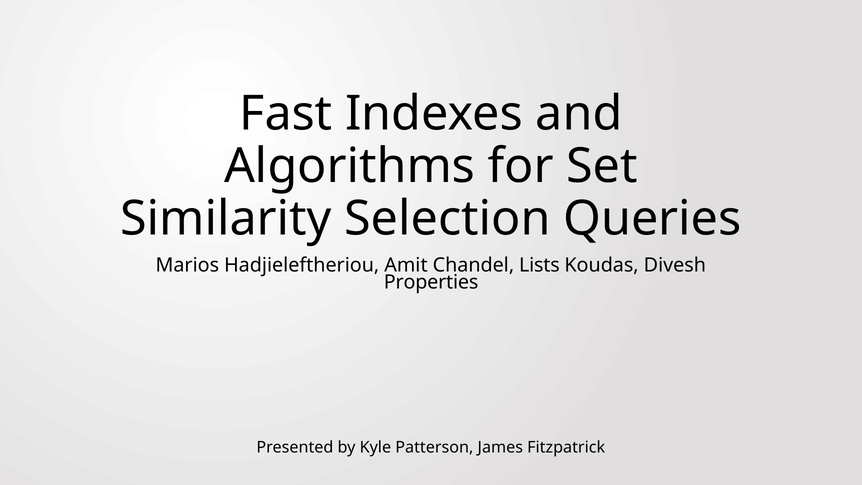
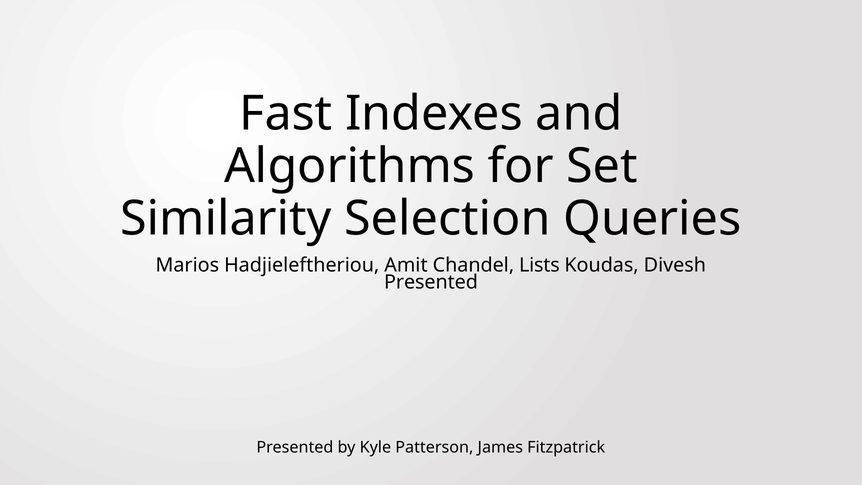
Properties at (431, 282): Properties -> Presented
